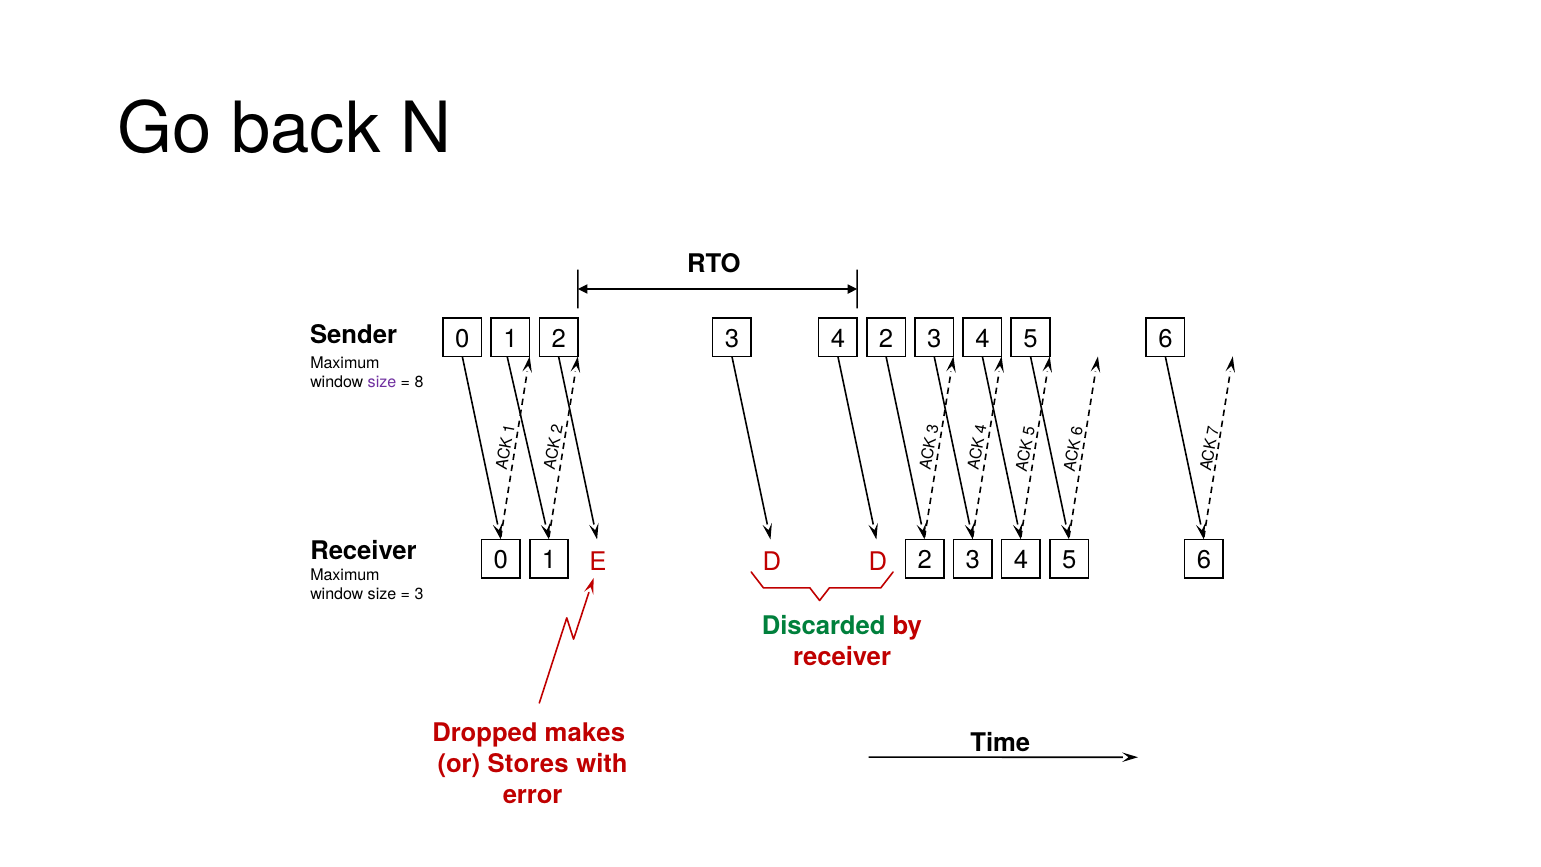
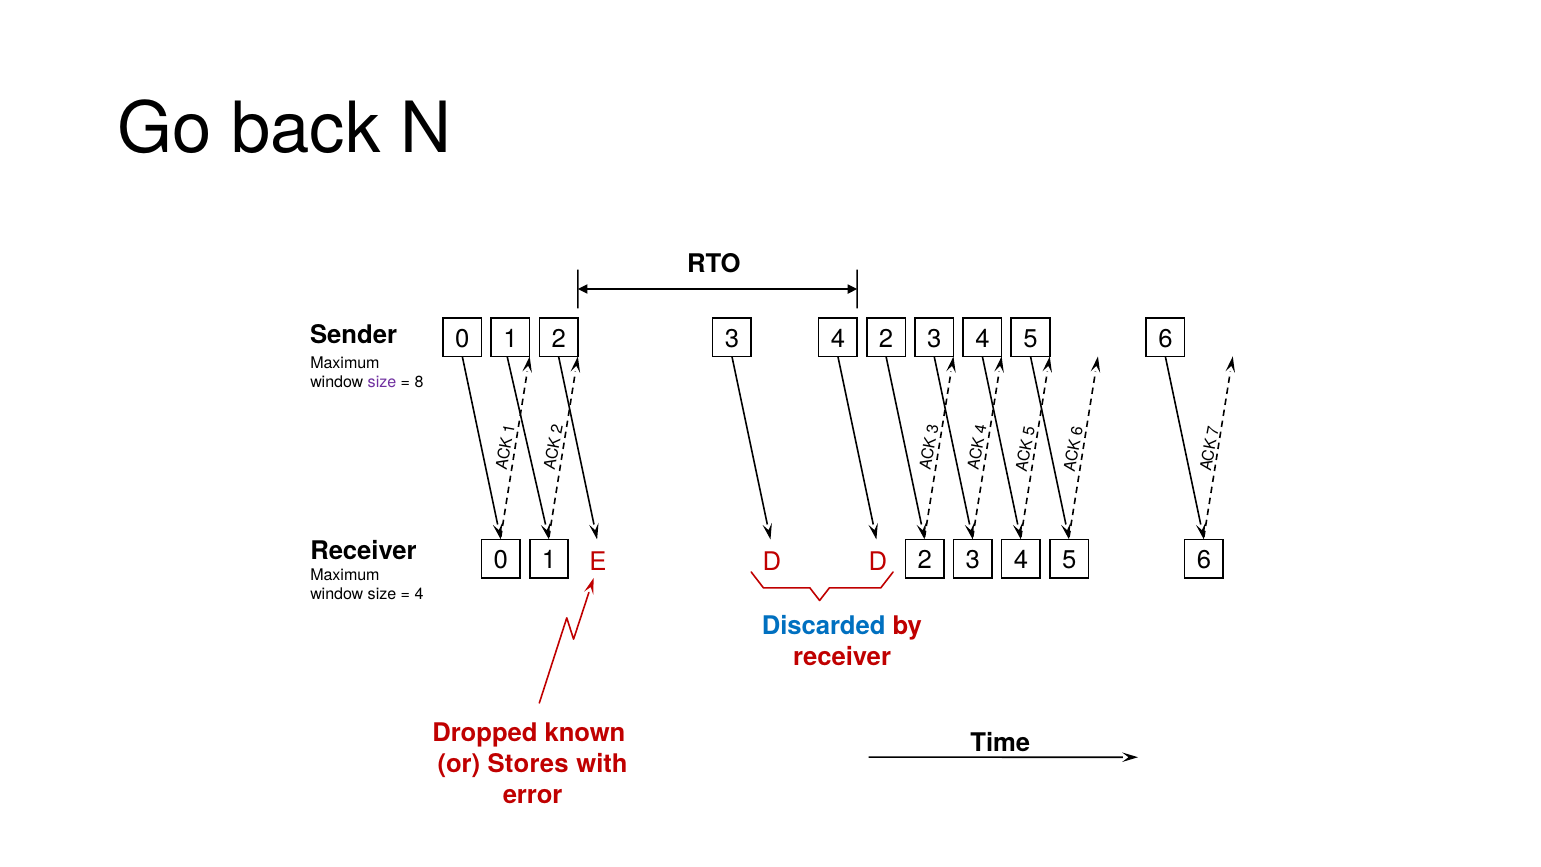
3 at (419, 594): 3 -> 4
Discarded colour: green -> blue
makes: makes -> known
